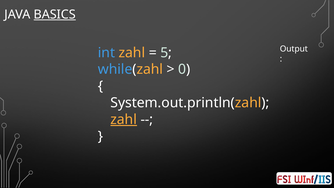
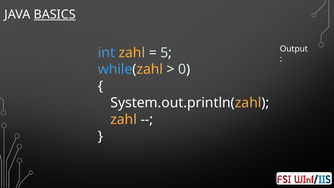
zahl at (124, 119) underline: present -> none
